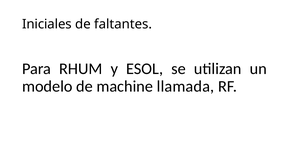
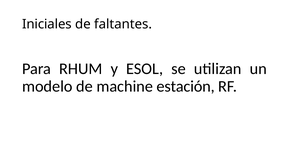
llamada: llamada -> estación
